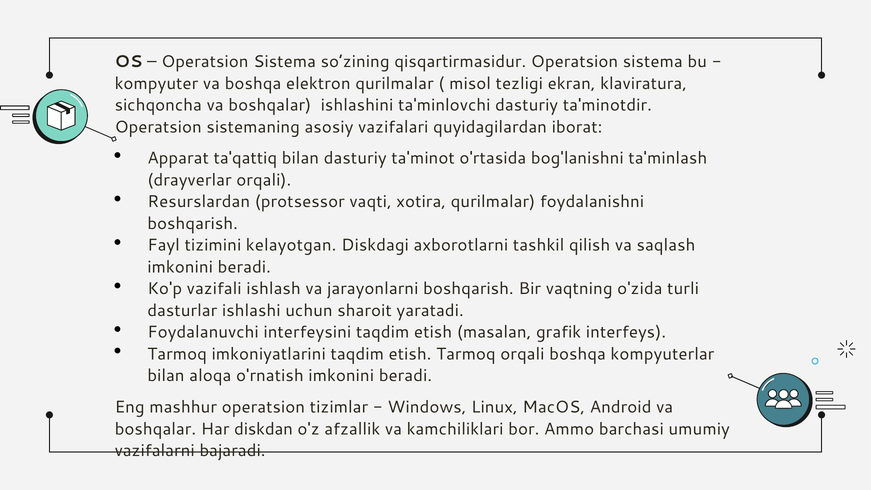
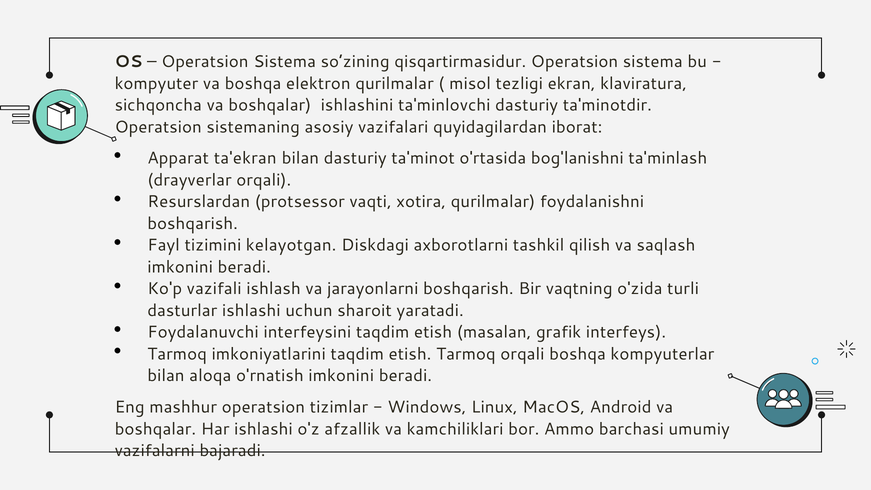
ta'qattiq: ta'qattiq -> ta'ekran
Har diskdan: diskdan -> ishlashi
